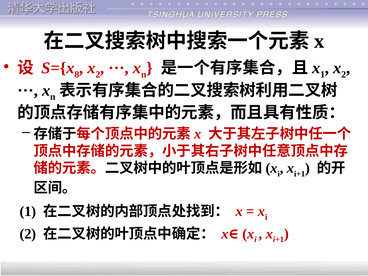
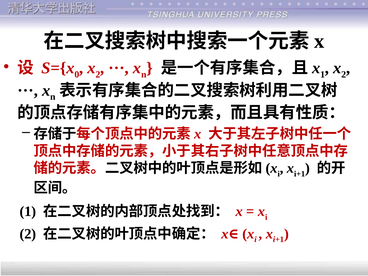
8: 8 -> 0
